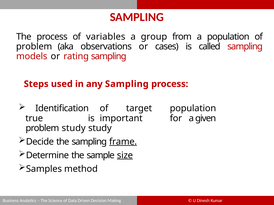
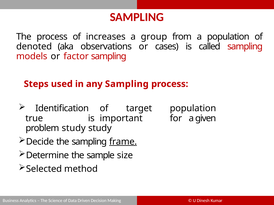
variables: variables -> increases
problem at (34, 47): problem -> denoted
rating: rating -> factor
size underline: present -> none
Samples: Samples -> Selected
